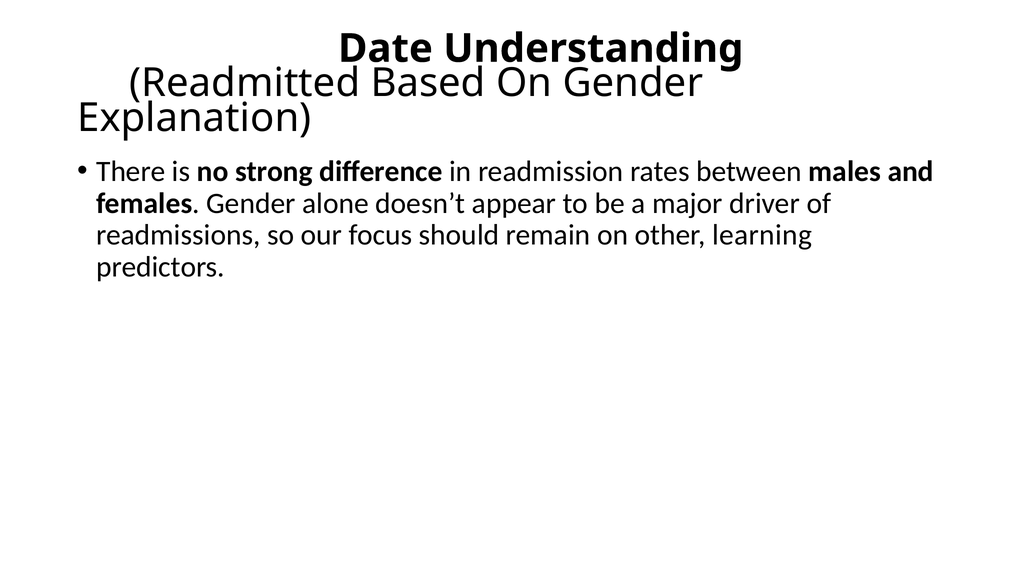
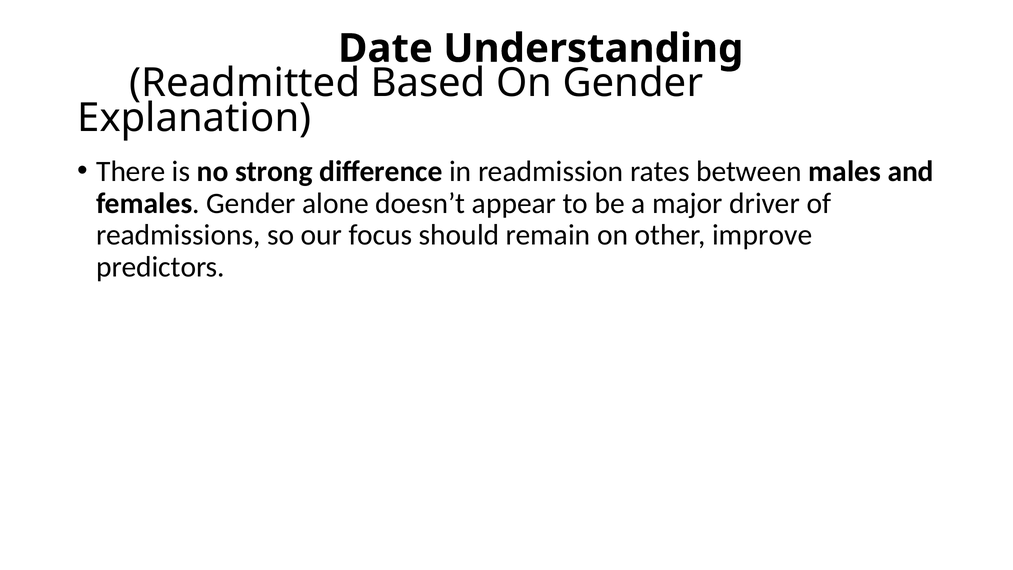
learning: learning -> improve
